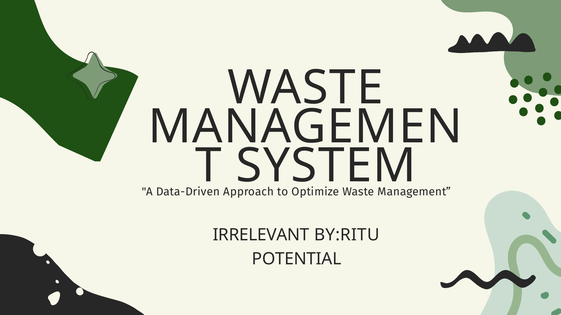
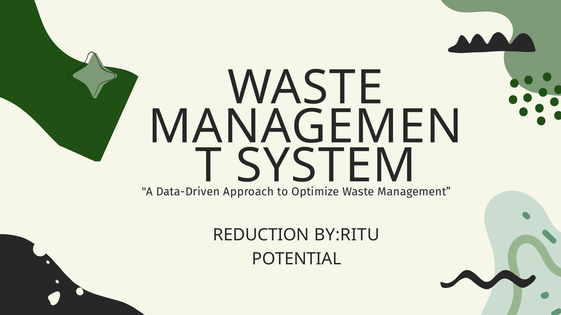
IRRELEVANT: IRRELEVANT -> REDUCTION
